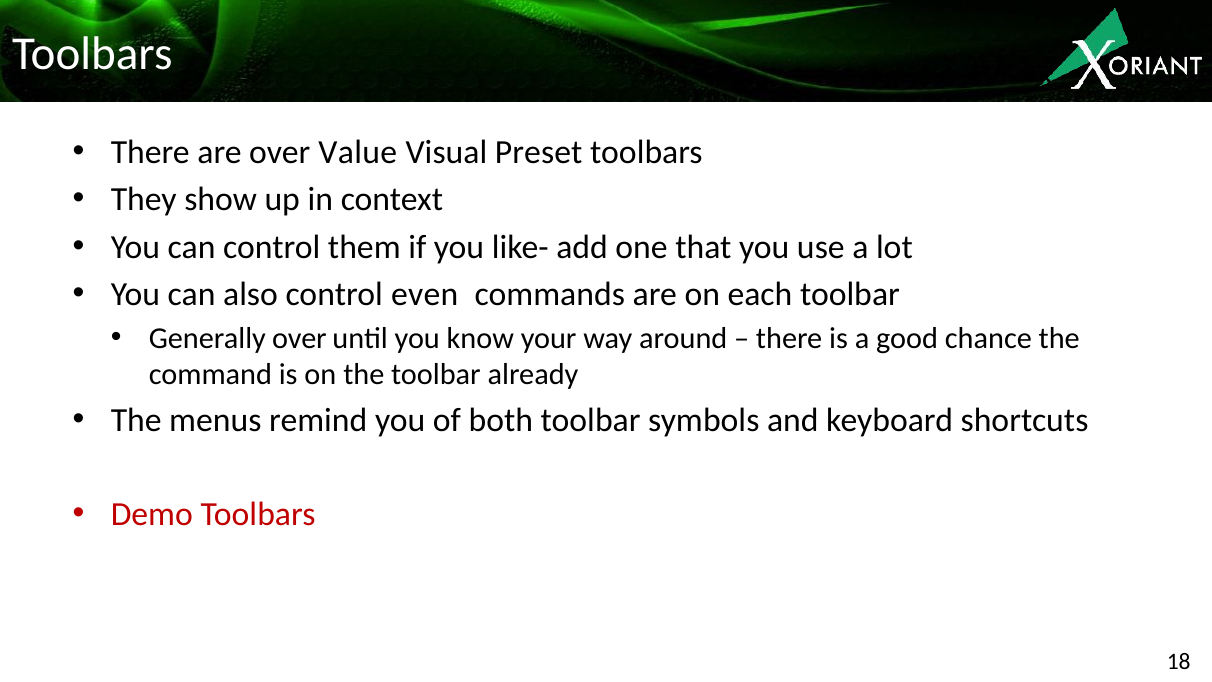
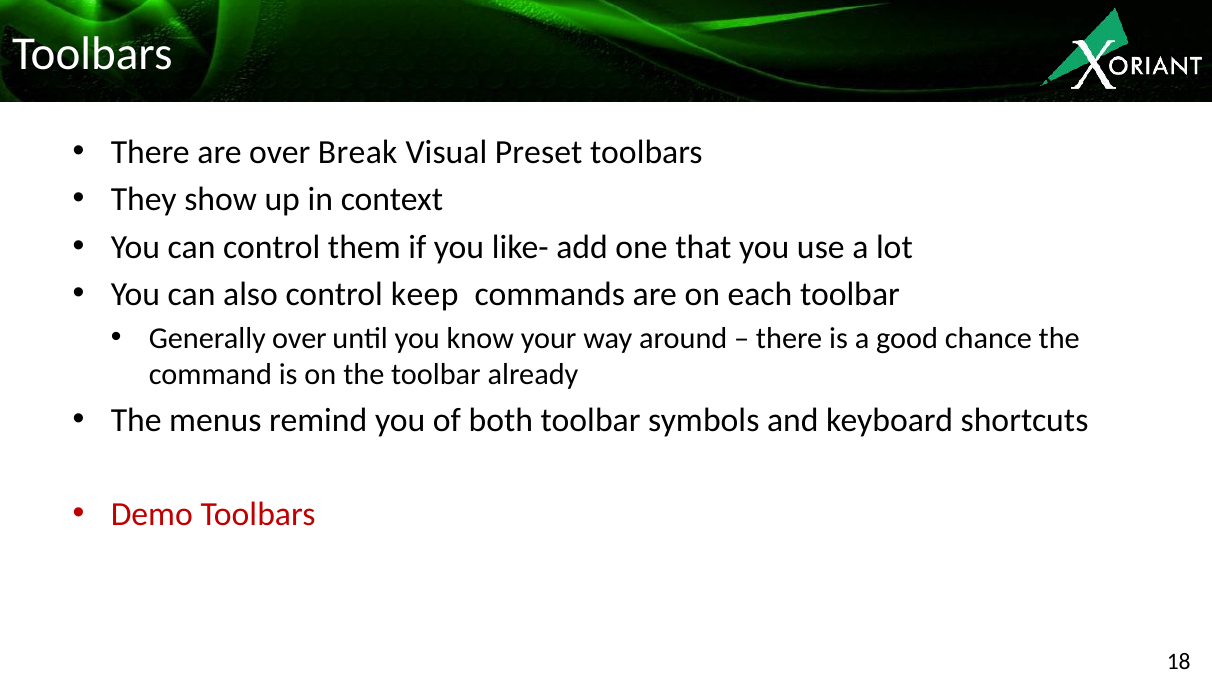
Value: Value -> Break
even: even -> keep
